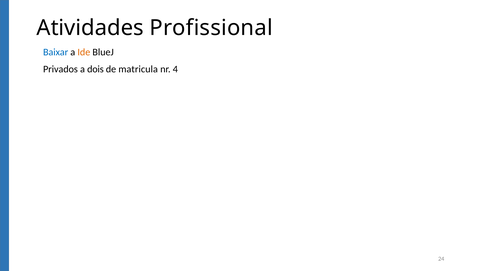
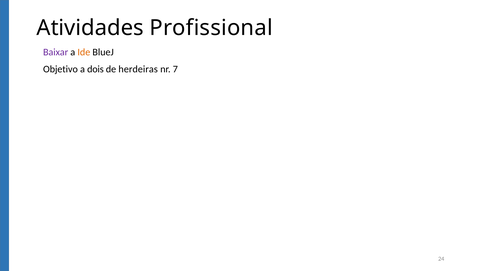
Baixar colour: blue -> purple
Privados: Privados -> Objetivo
matricula: matricula -> herdeiras
4: 4 -> 7
